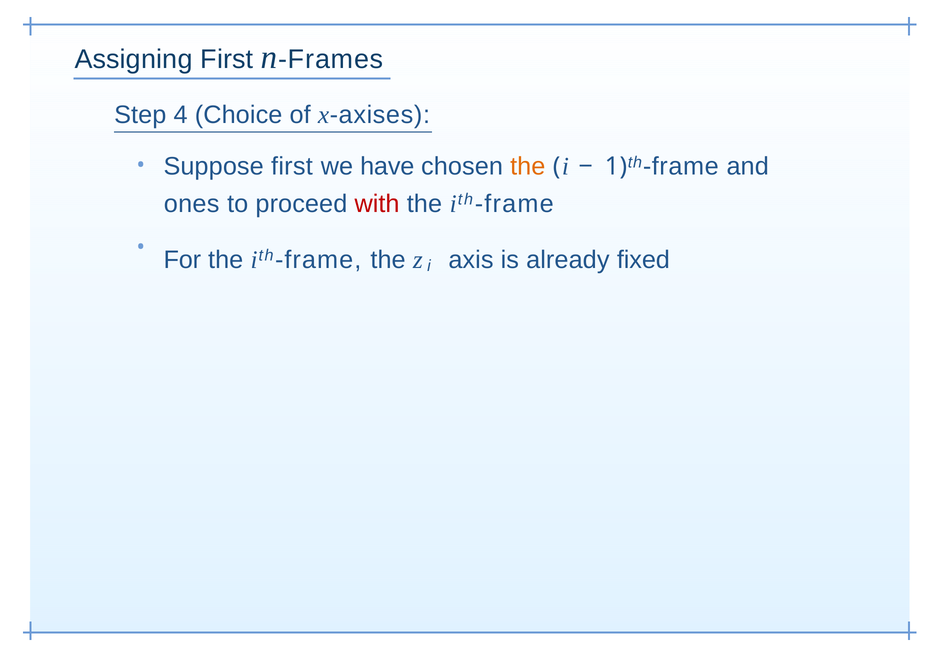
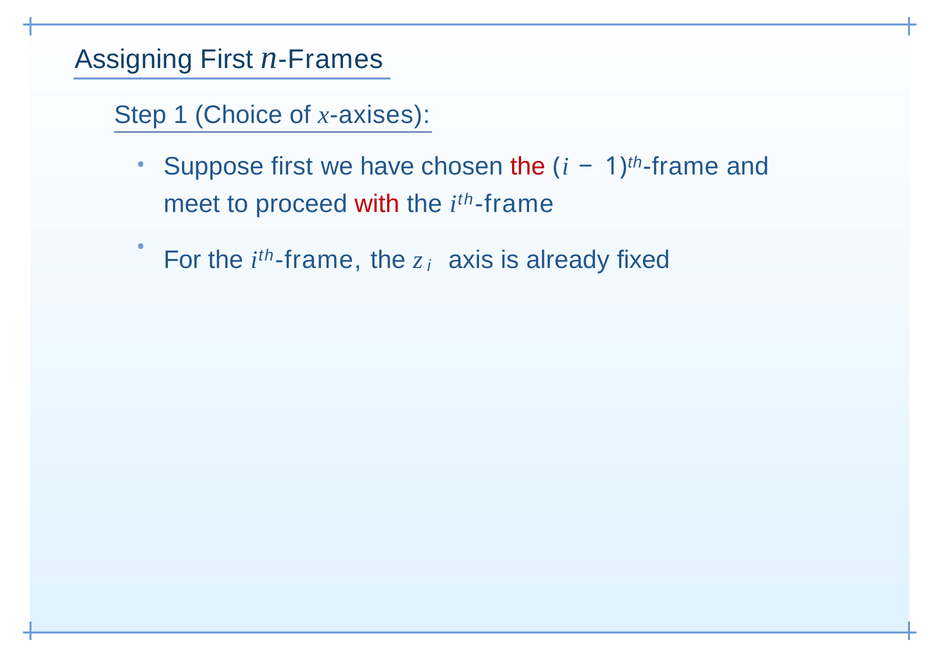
Step 4: 4 -> 1
the at (528, 166) colour: orange -> red
ones: ones -> meet
